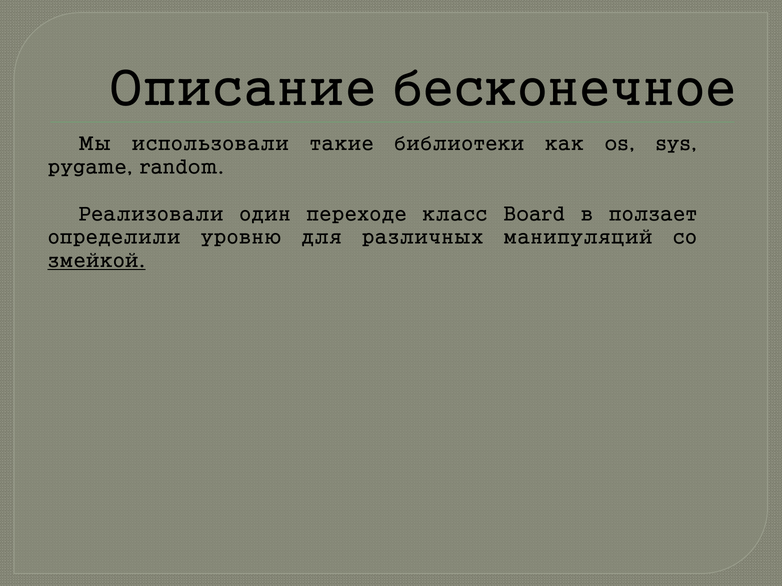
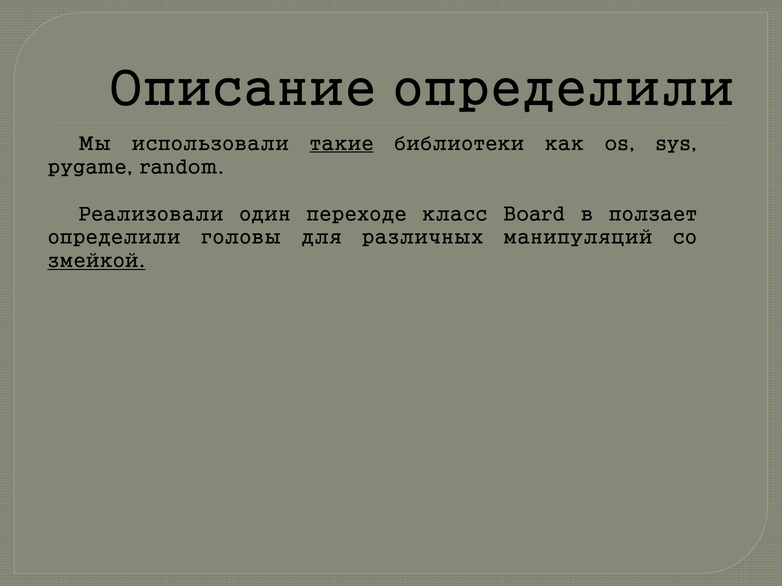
Описание бесконечное: бесконечное -> определили
такие underline: none -> present
уровню: уровню -> головы
